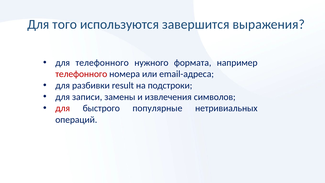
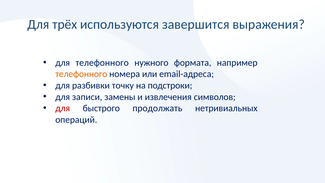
того: того -> трёх
телефонного at (81, 74) colour: red -> orange
result: result -> точку
популярные: популярные -> продолжать
